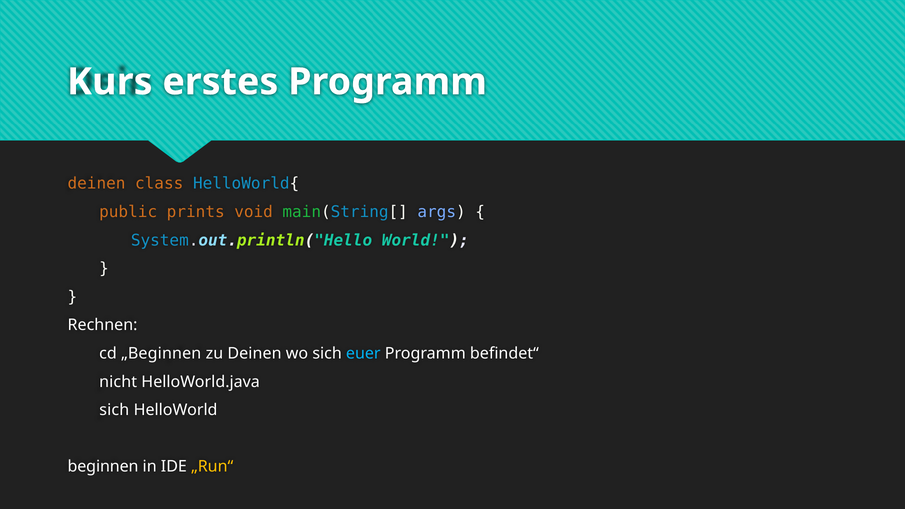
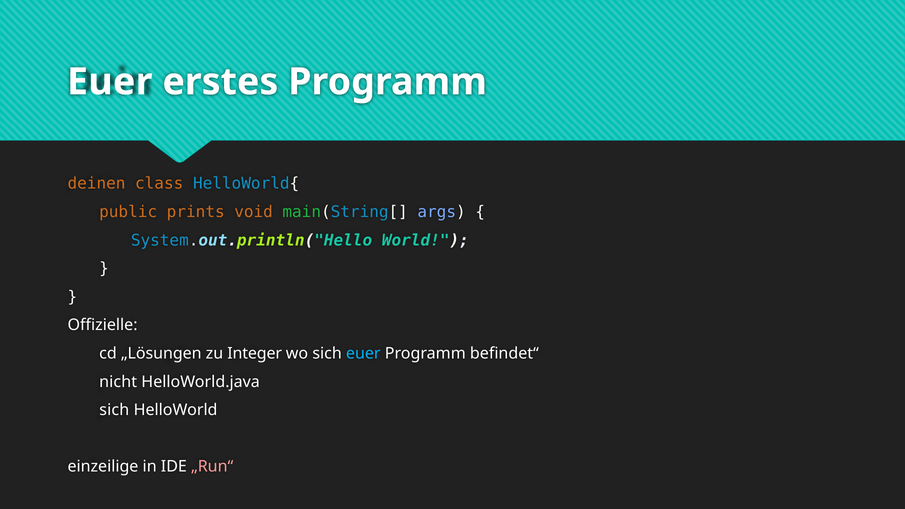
Kurs at (110, 82): Kurs -> Euer
Rechnen: Rechnen -> Offizielle
„Beginnen: „Beginnen -> „Lösungen
zu Deinen: Deinen -> Integer
beginnen: beginnen -> einzeilige
„Run“ colour: yellow -> pink
